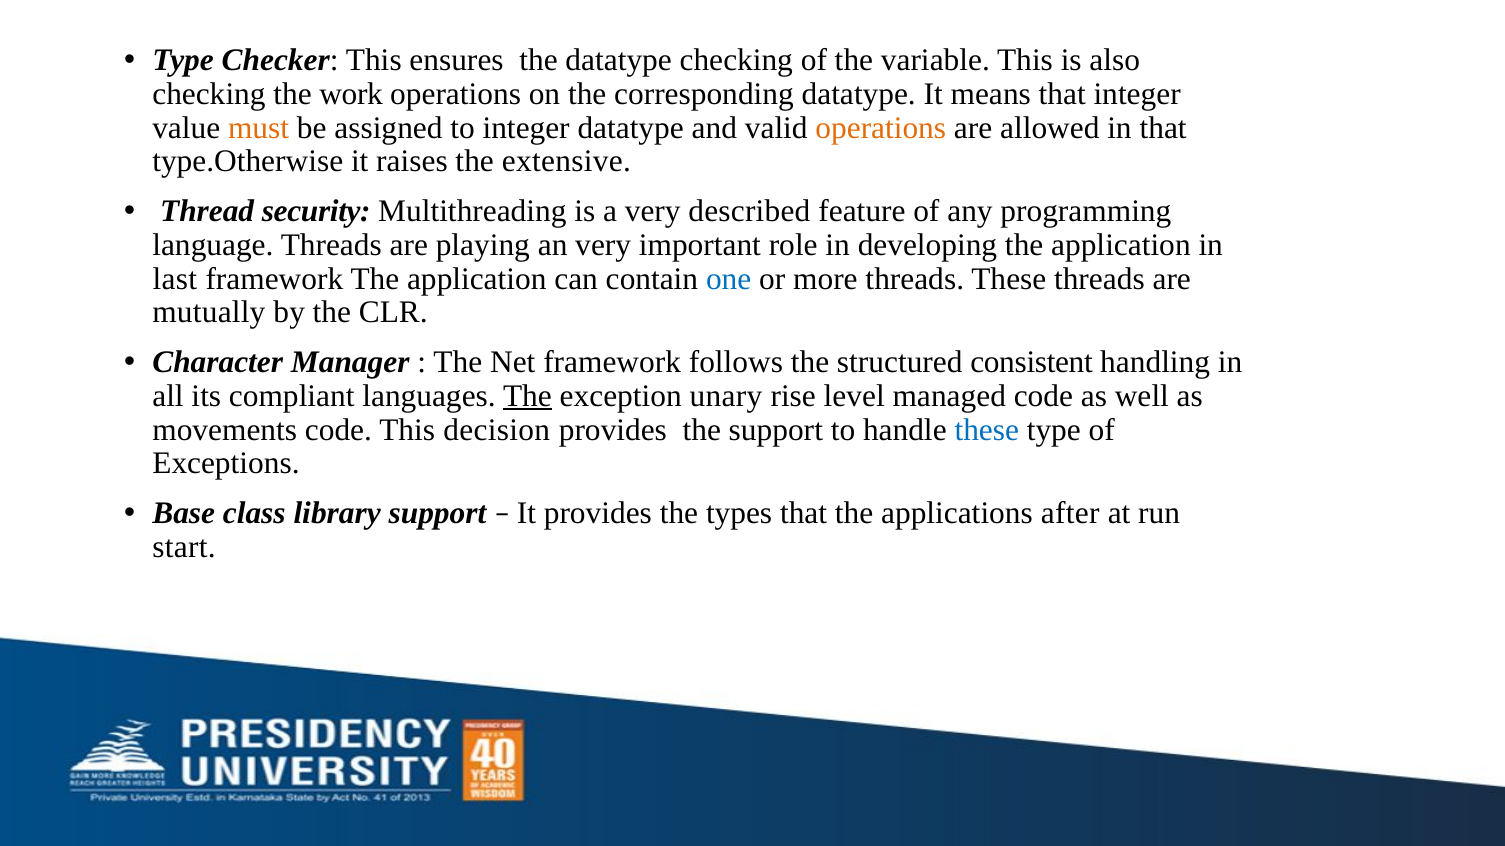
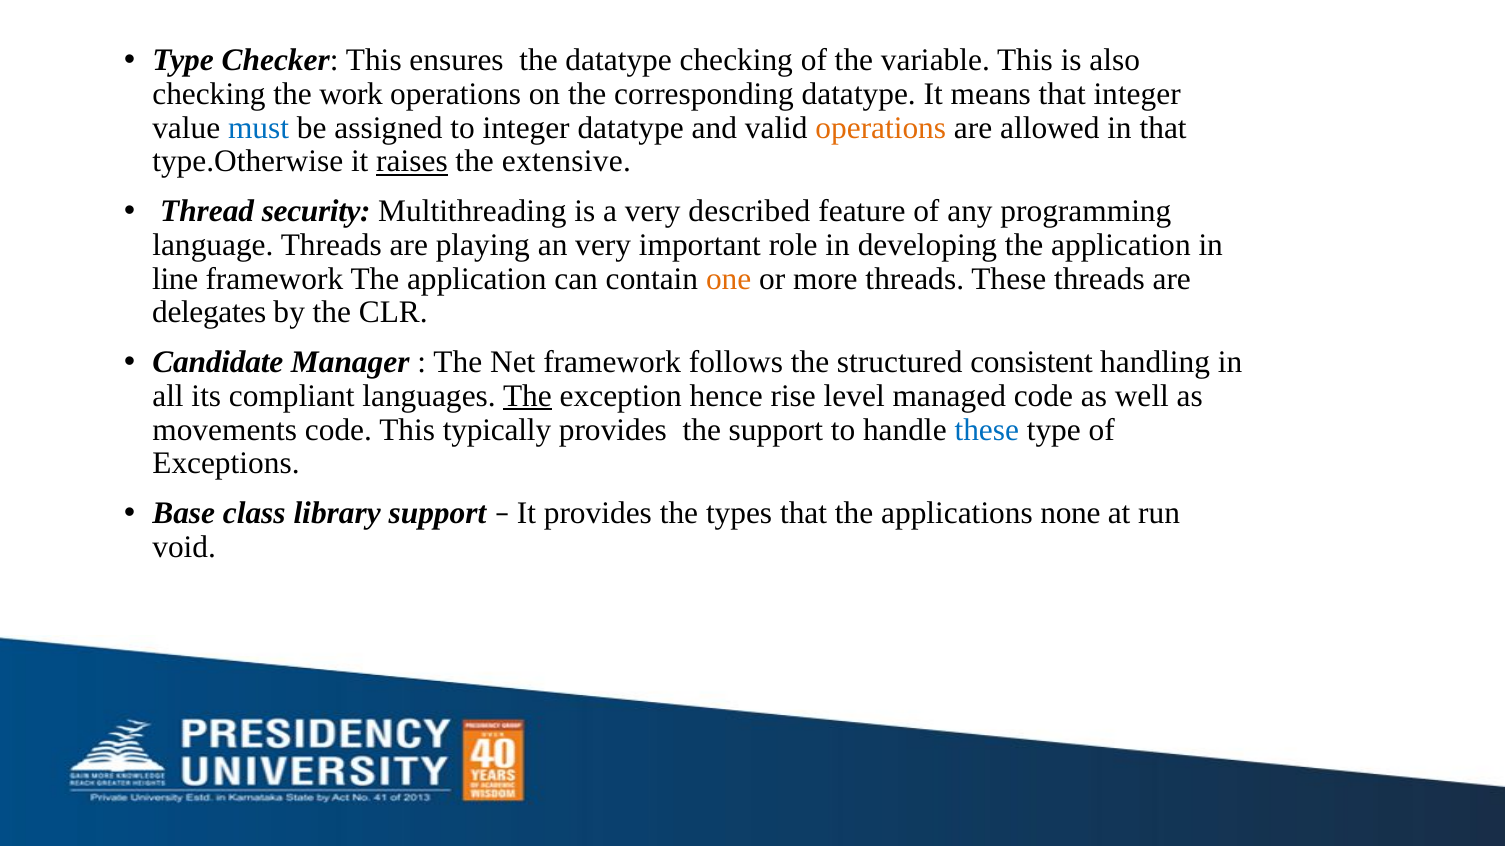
must colour: orange -> blue
raises underline: none -> present
last: last -> line
one colour: blue -> orange
mutually: mutually -> delegates
Character: Character -> Candidate
unary: unary -> hence
decision: decision -> typically
after: after -> none
start: start -> void
